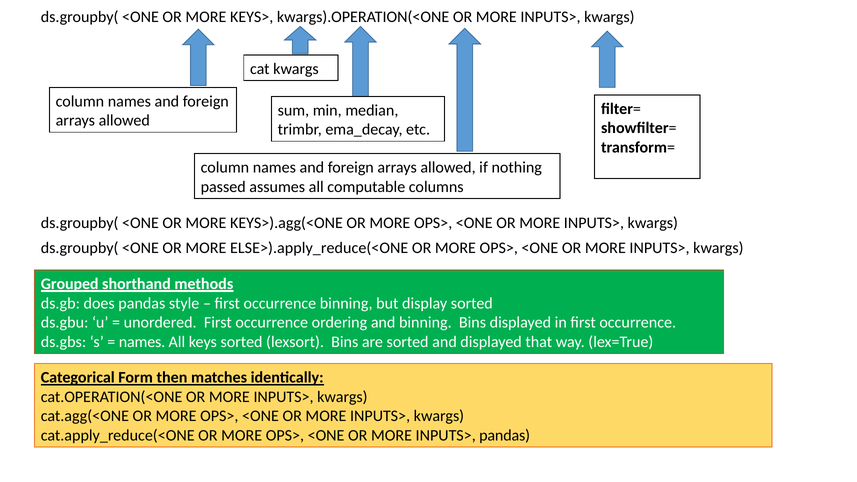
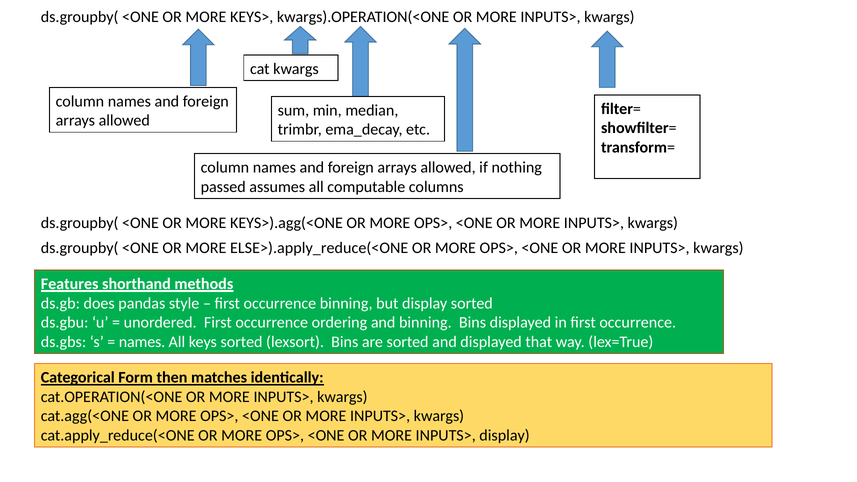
Grouped: Grouped -> Features
INPUTS> pandas: pandas -> display
